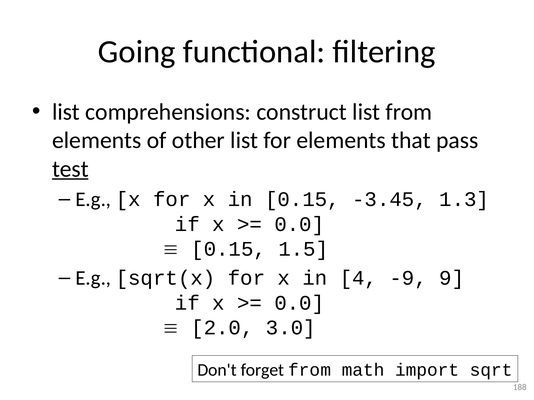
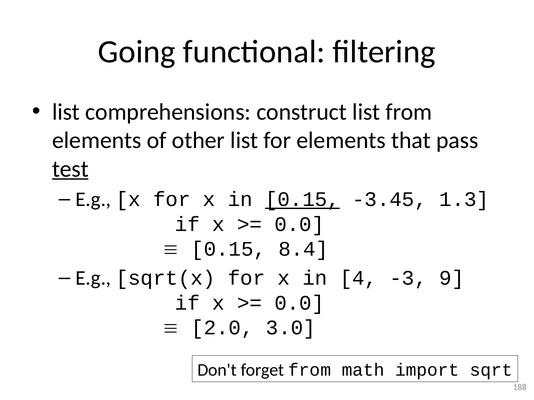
0.15 at (302, 200) underline: none -> present
1.5: 1.5 -> 8.4
-9: -9 -> -3
